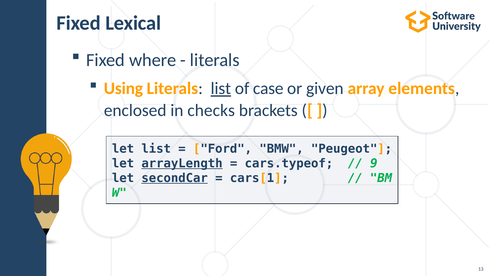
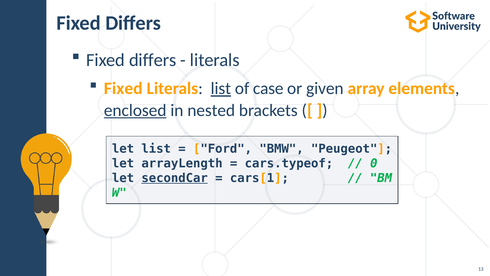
Lexical at (133, 23): Lexical -> Differs
where at (153, 60): where -> differs
Using at (123, 88): Using -> Fixed
enclosed underline: none -> present
checks: checks -> nested
arrayLength underline: present -> none
9: 9 -> 0
